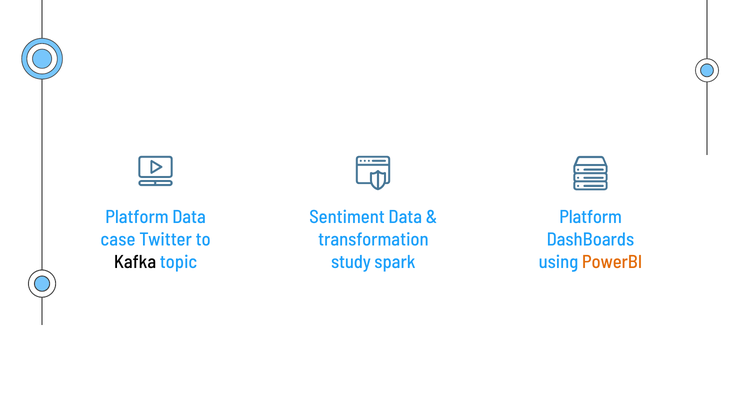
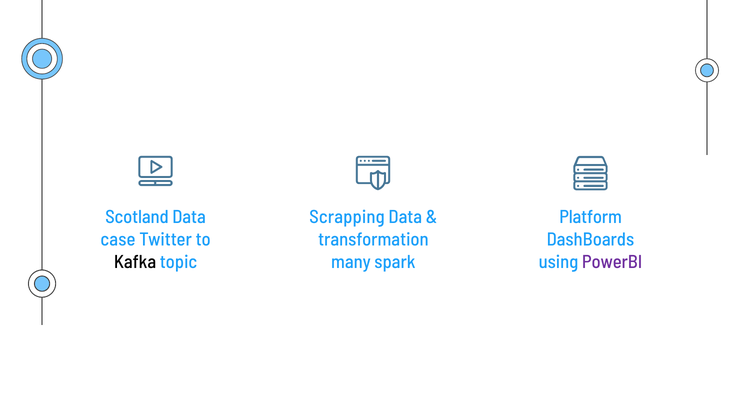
Platform at (137, 217): Platform -> Scotland
Sentiment: Sentiment -> Scrapping
study: study -> many
PowerBI colour: orange -> purple
